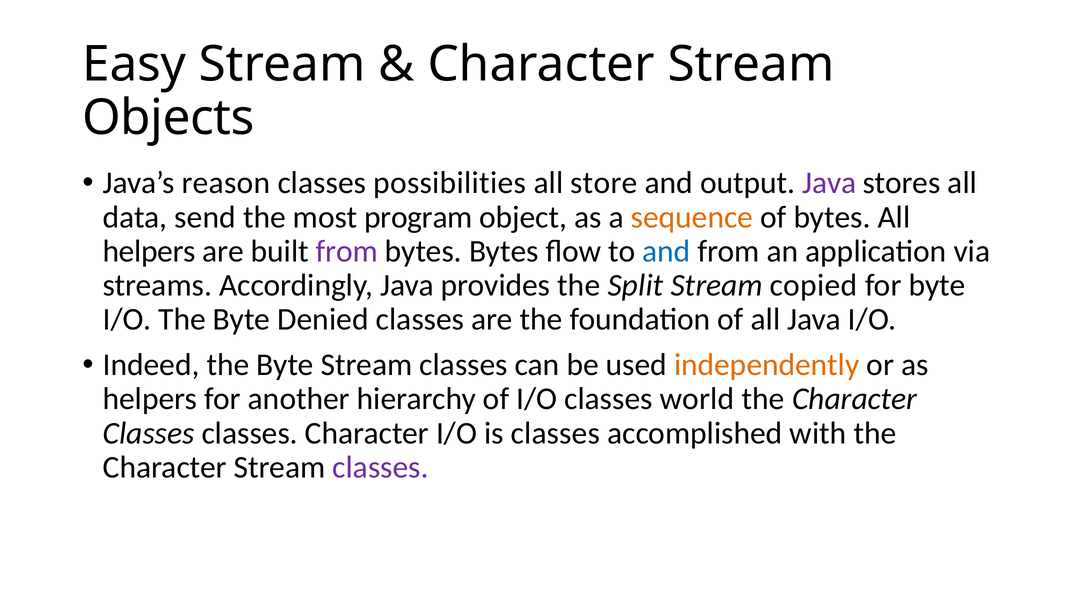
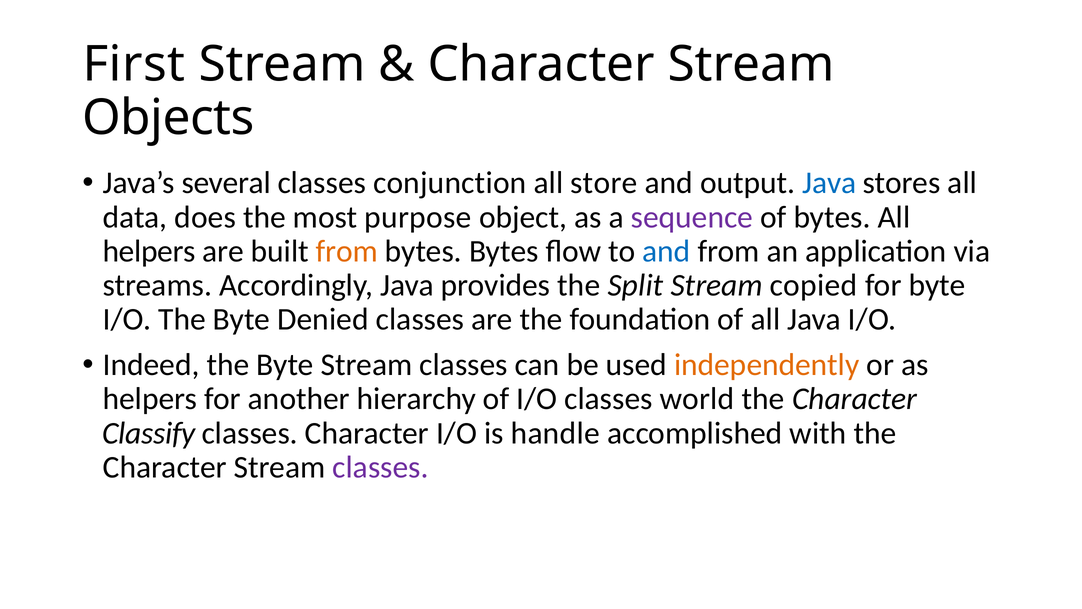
Easy: Easy -> First
reason: reason -> several
possibilities: possibilities -> conjunction
Java at (829, 183) colour: purple -> blue
send: send -> does
program: program -> purpose
sequence colour: orange -> purple
from at (347, 251) colour: purple -> orange
Classes at (149, 433): Classes -> Classify
is classes: classes -> handle
